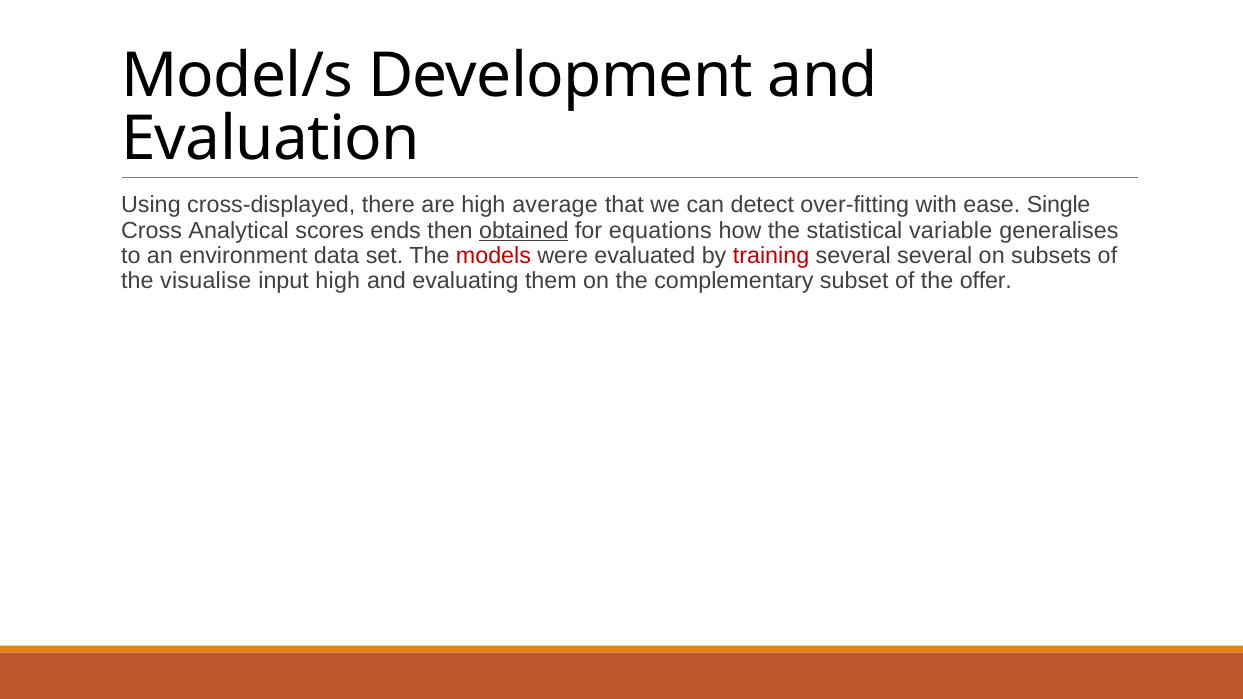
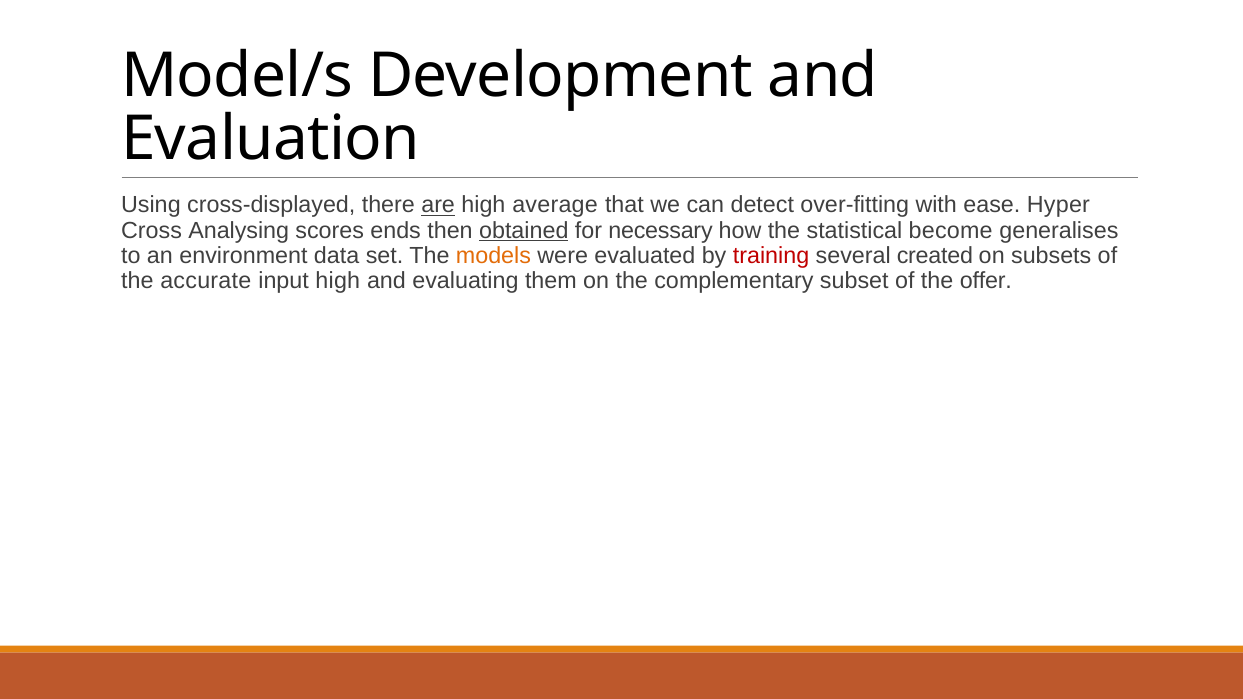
are underline: none -> present
Single: Single -> Hyper
Analytical: Analytical -> Analysing
equations: equations -> necessary
variable: variable -> become
models colour: red -> orange
several several: several -> created
visualise: visualise -> accurate
